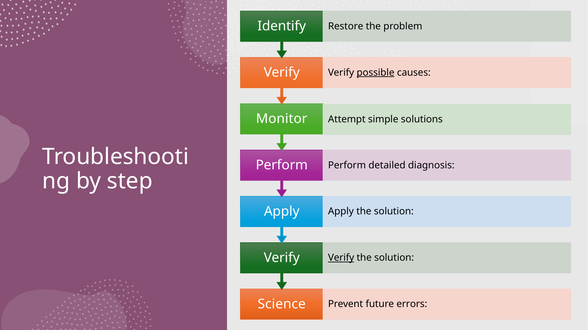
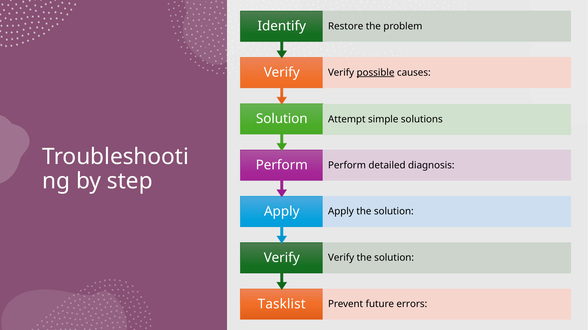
Monitor at (282, 119): Monitor -> Solution
Verify at (341, 258) underline: present -> none
Science: Science -> Tasklist
